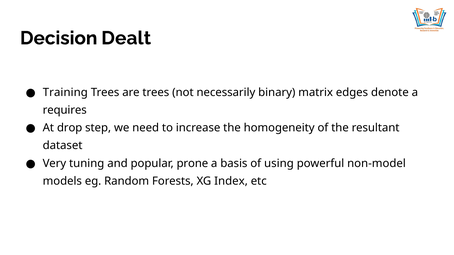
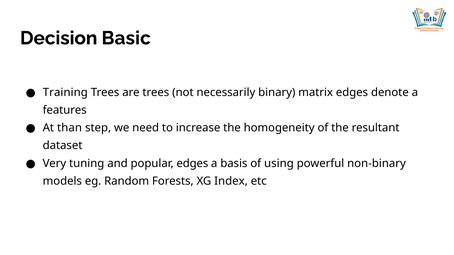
Dealt: Dealt -> Basic
requires: requires -> features
drop: drop -> than
popular prone: prone -> edges
non-model: non-model -> non-binary
